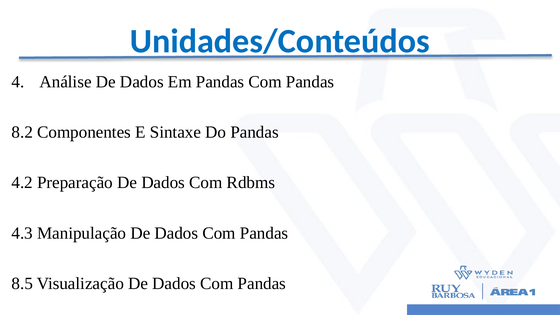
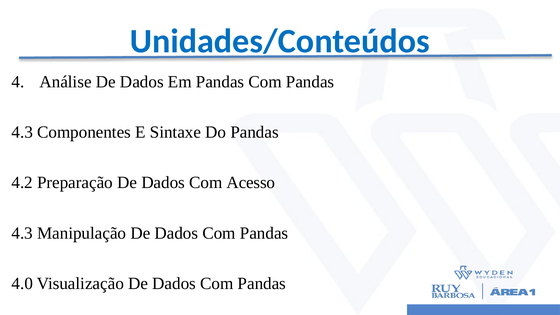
8.2 at (22, 132): 8.2 -> 4.3
Rdbms: Rdbms -> Acesso
8.5: 8.5 -> 4.0
